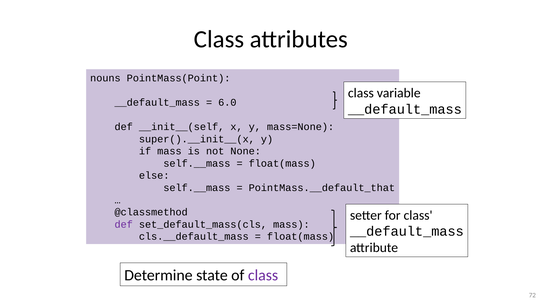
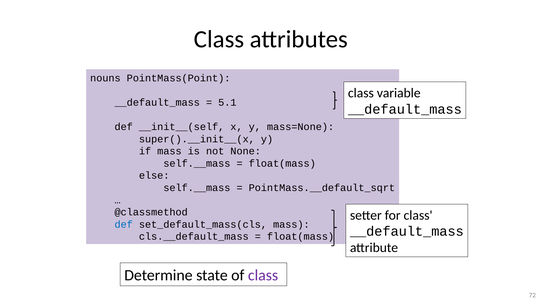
6.0: 6.0 -> 5.1
PointMass.__default_that: PointMass.__default_that -> PointMass.__default_sqrt
def at (124, 224) colour: purple -> blue
